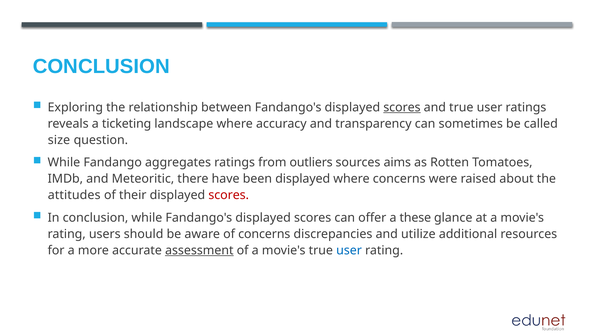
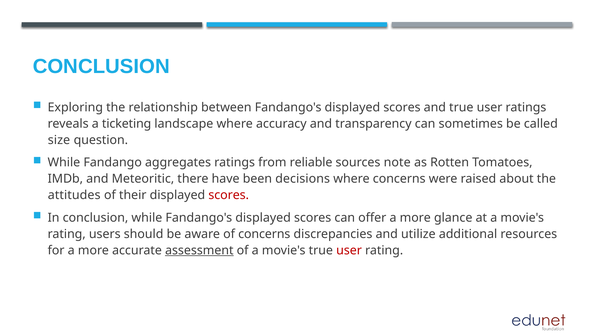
scores at (402, 107) underline: present -> none
outliers: outliers -> reliable
aims: aims -> note
been displayed: displayed -> decisions
offer a these: these -> more
user at (349, 250) colour: blue -> red
